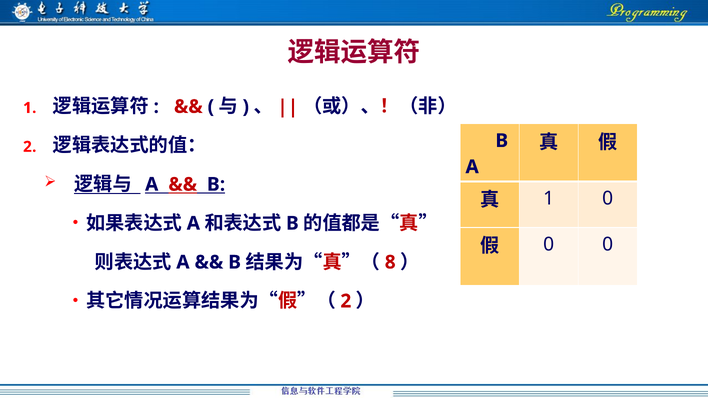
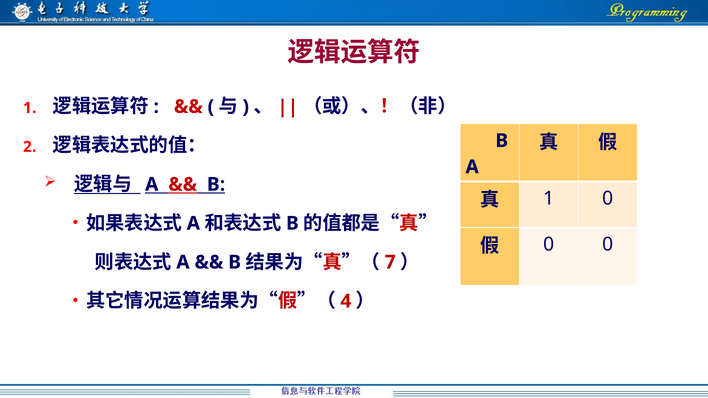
8: 8 -> 7
2 at (346, 301): 2 -> 4
